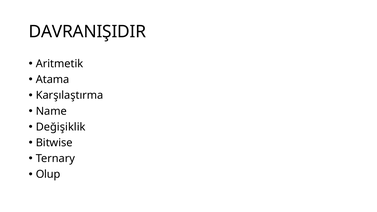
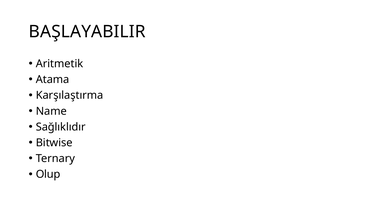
DAVRANIŞIDIR: DAVRANIŞIDIR -> BAŞLAYABILIR
Değişiklik: Değişiklik -> Sağlıklıdır
